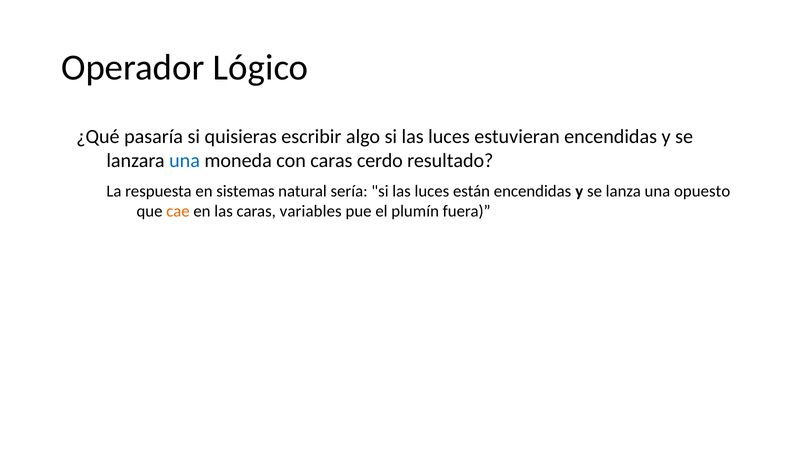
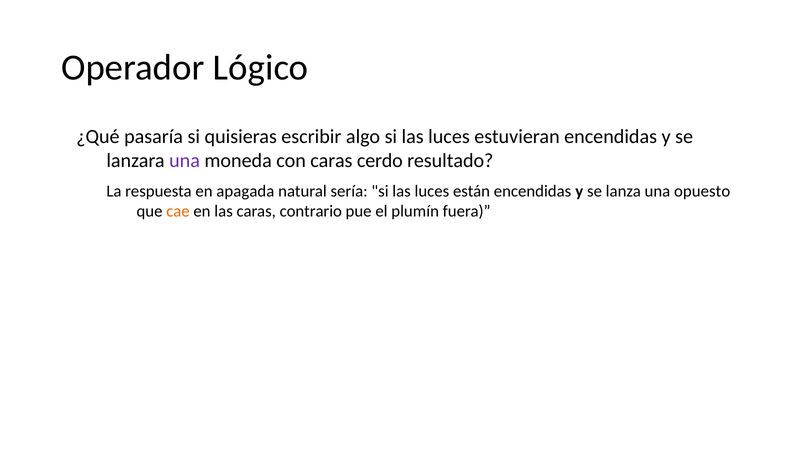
una at (185, 161) colour: blue -> purple
sistemas: sistemas -> apagada
variables: variables -> contrario
